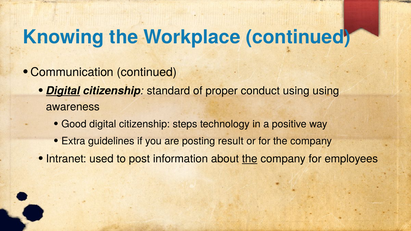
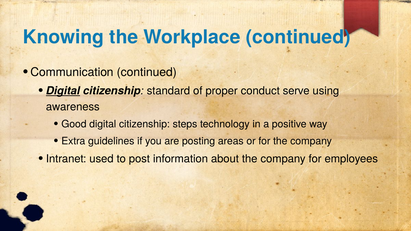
conduct using: using -> serve
result: result -> areas
the at (250, 159) underline: present -> none
